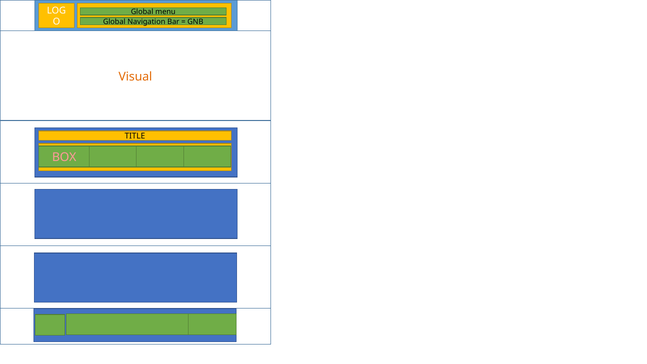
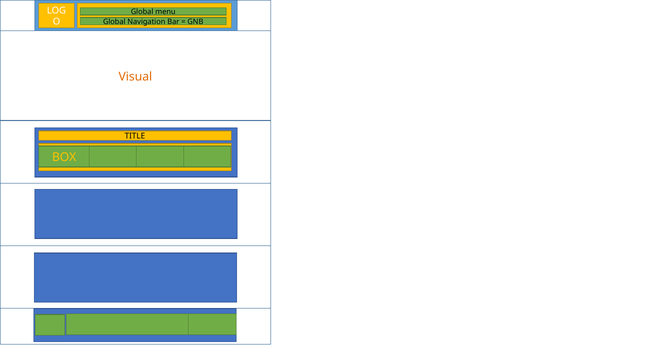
BOX colour: pink -> yellow
